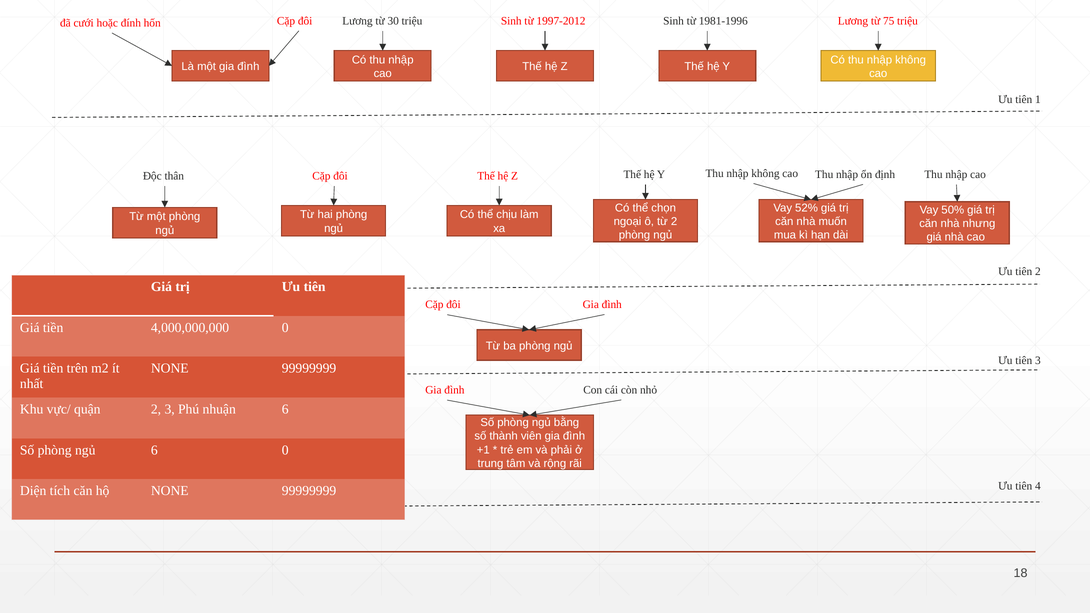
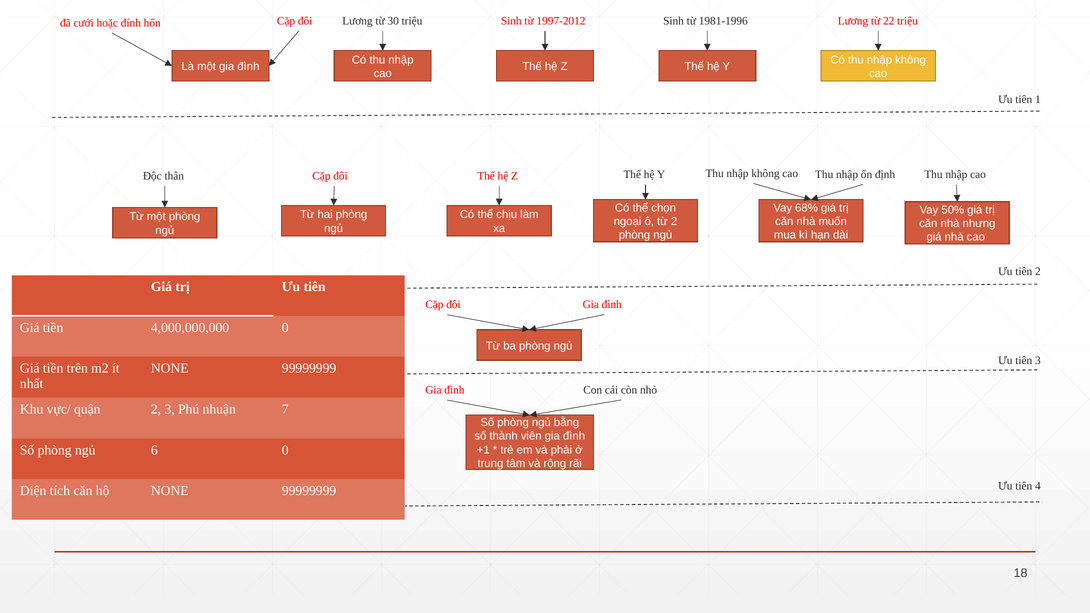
75: 75 -> 22
52%: 52% -> 68%
nhuận 6: 6 -> 7
